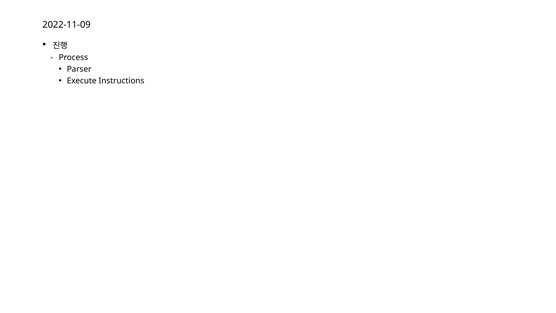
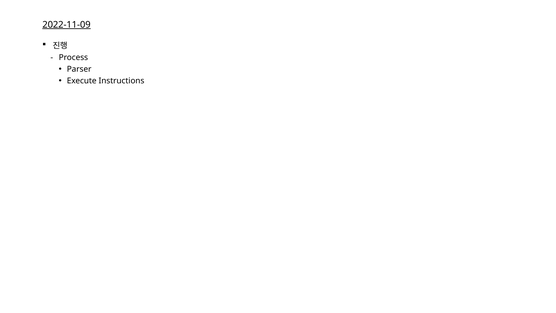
2022-11-09 underline: none -> present
